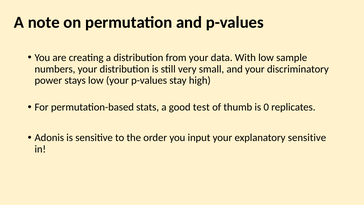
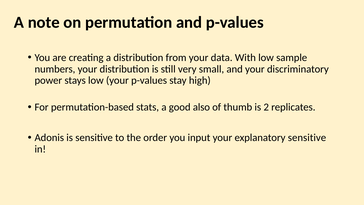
test: test -> also
0: 0 -> 2
